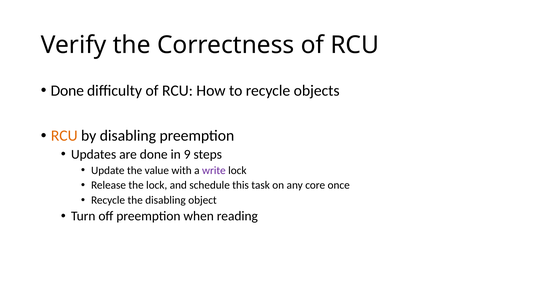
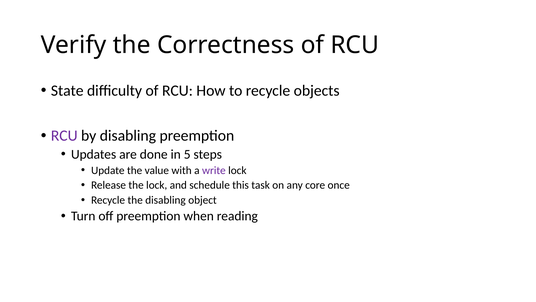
Done at (67, 91): Done -> State
RCU at (64, 136) colour: orange -> purple
9: 9 -> 5
